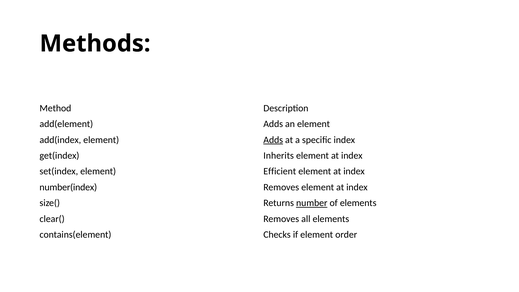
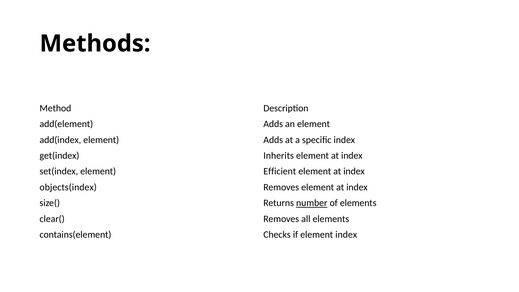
Adds at (273, 140) underline: present -> none
number(index: number(index -> objects(index
element order: order -> index
